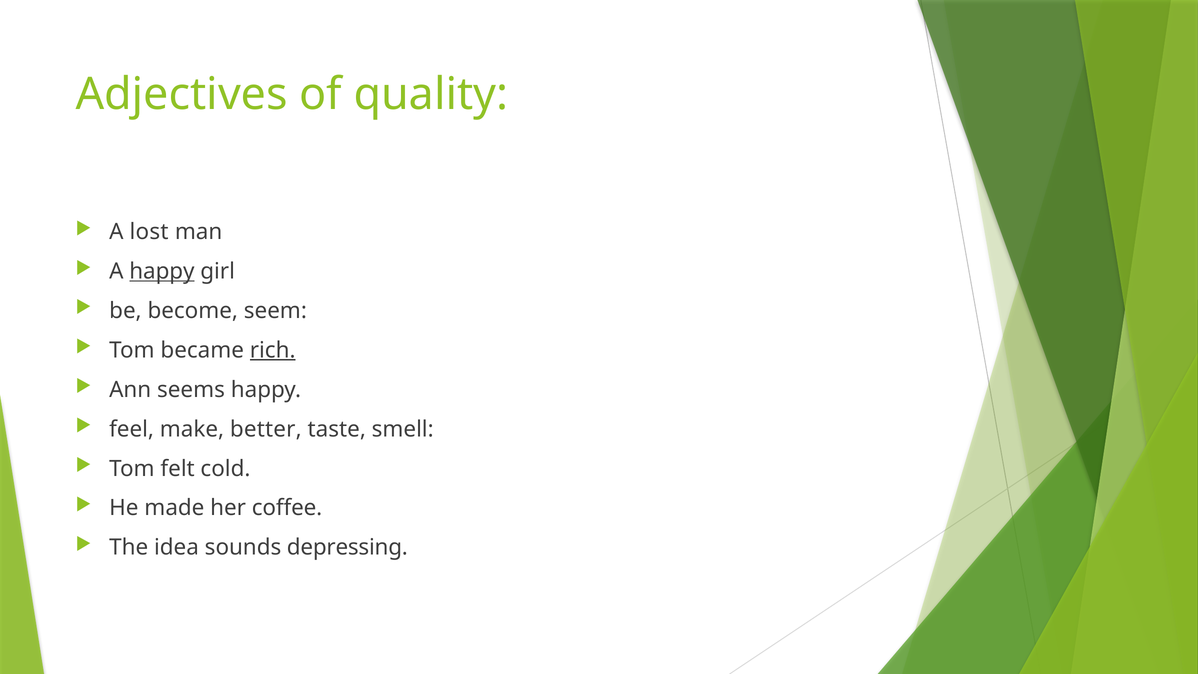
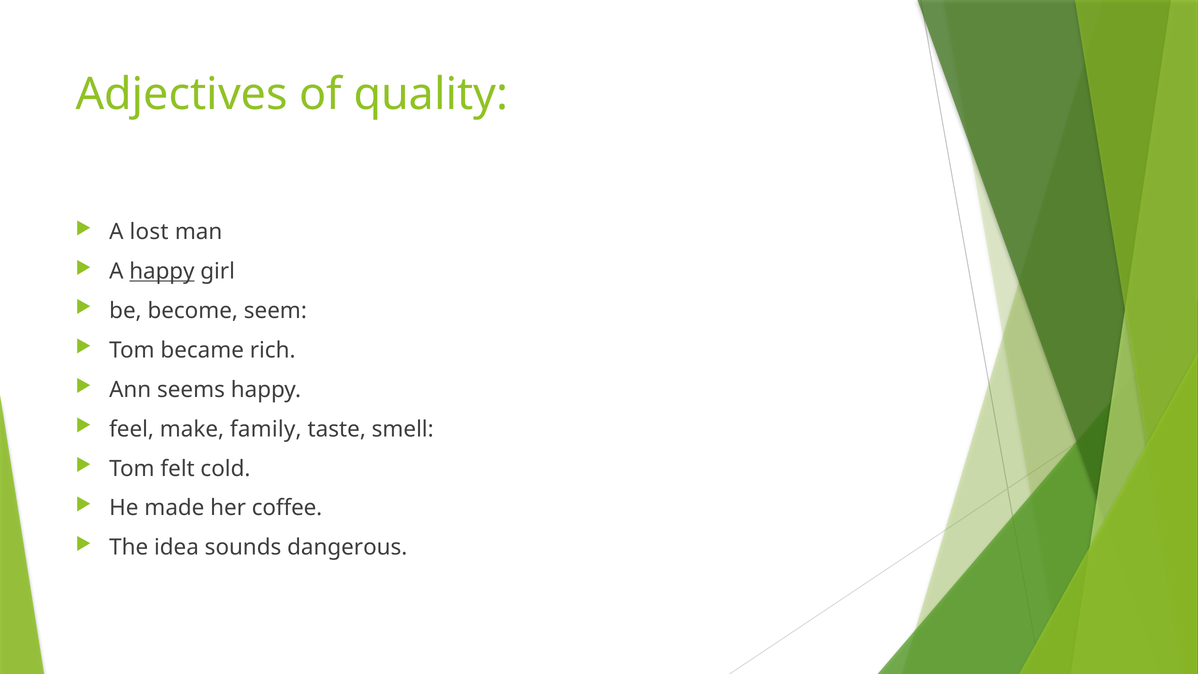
rich underline: present -> none
better: better -> family
depressing: depressing -> dangerous
